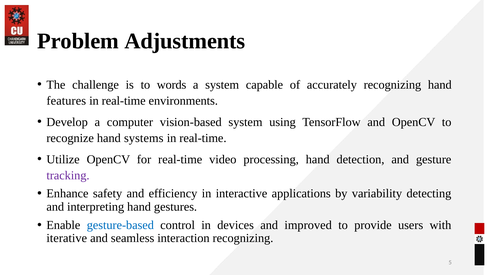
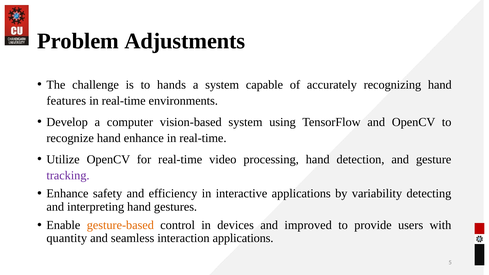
words: words -> hands
hand systems: systems -> enhance
gesture-based colour: blue -> orange
iterative: iterative -> quantity
interaction recognizing: recognizing -> applications
